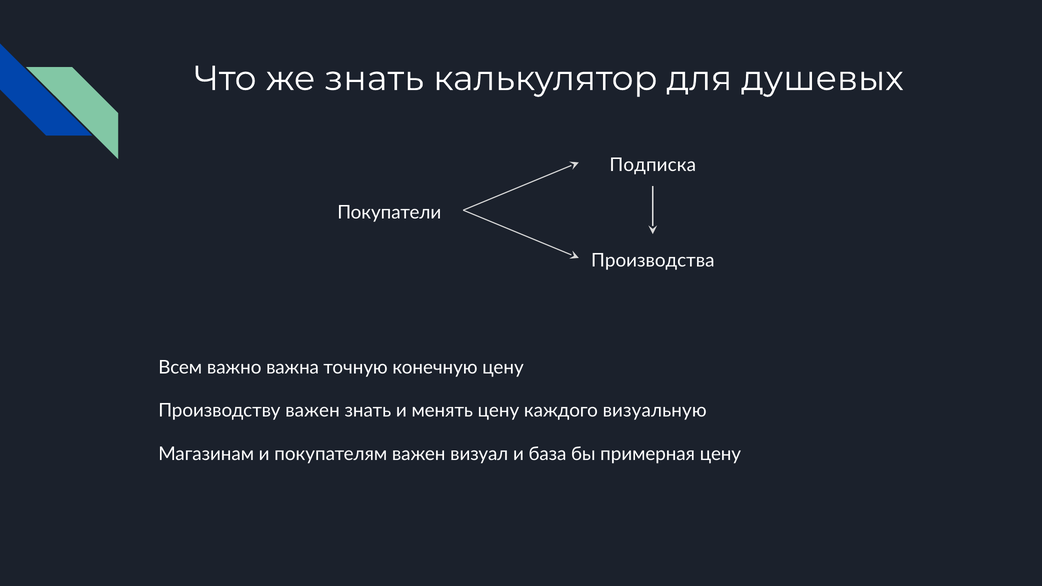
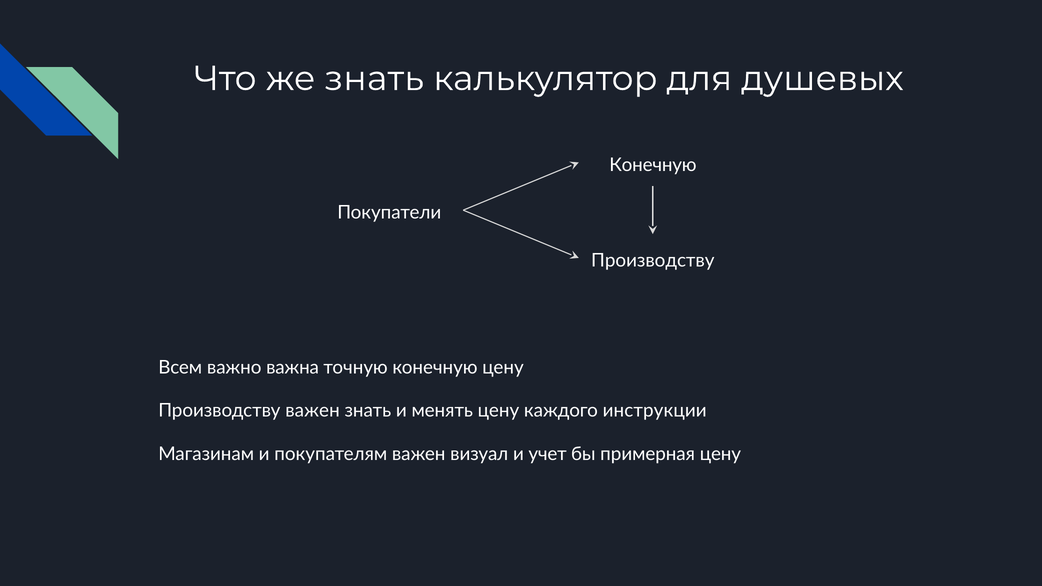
Подписка at (653, 165): Подписка -> Конечную
Производства at (653, 260): Производства -> Производству
визуальную: визуальную -> инструкции
база: база -> учет
